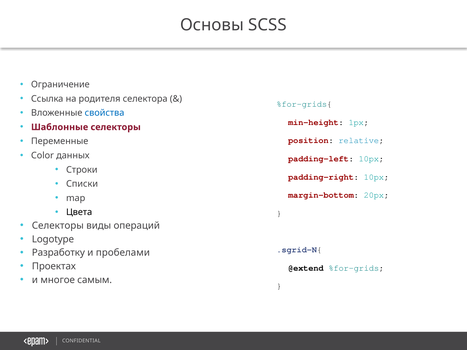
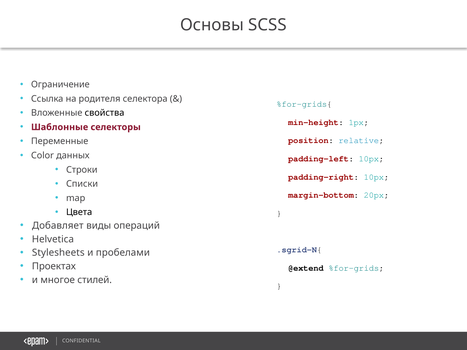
свойства colour: blue -> black
Селекторы at (58, 226): Селекторы -> Добавляет
Logotype: Logotype -> Helvetica
Разработку: Разработку -> Stylesheets
самым: самым -> стилей
